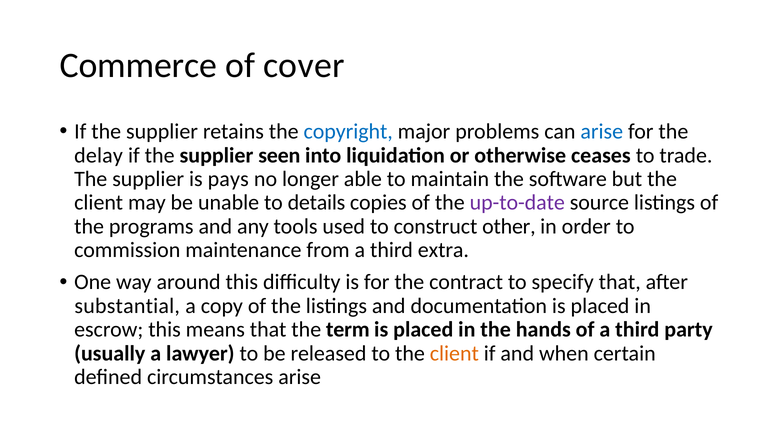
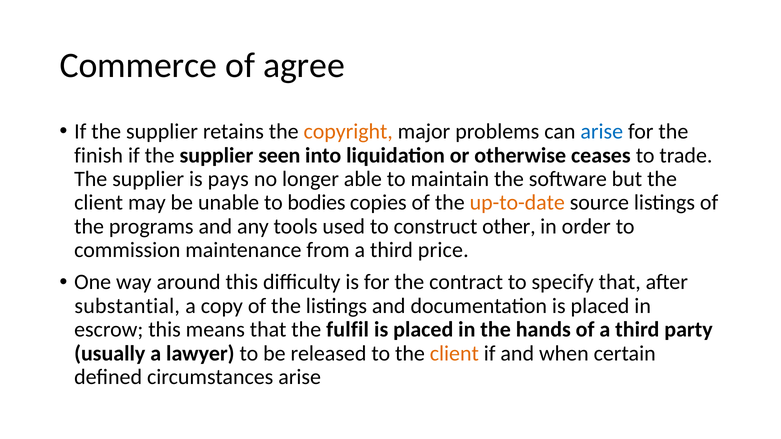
cover: cover -> agree
copyright colour: blue -> orange
delay: delay -> finish
details: details -> bodies
up-to-date colour: purple -> orange
extra: extra -> price
term: term -> fulfil
